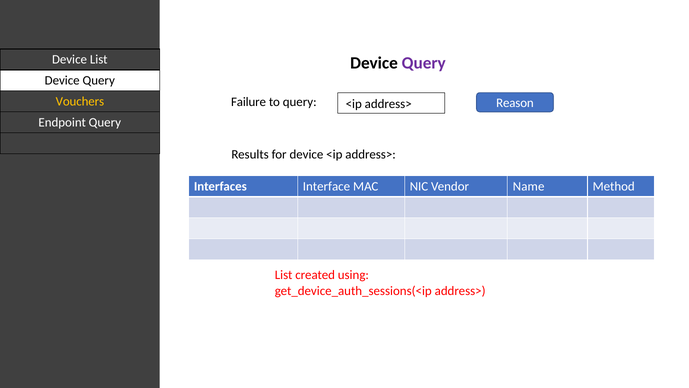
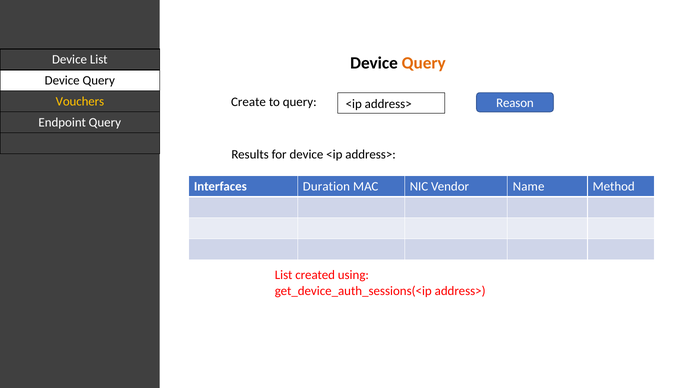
Query at (424, 63) colour: purple -> orange
Failure: Failure -> Create
Interface: Interface -> Duration
